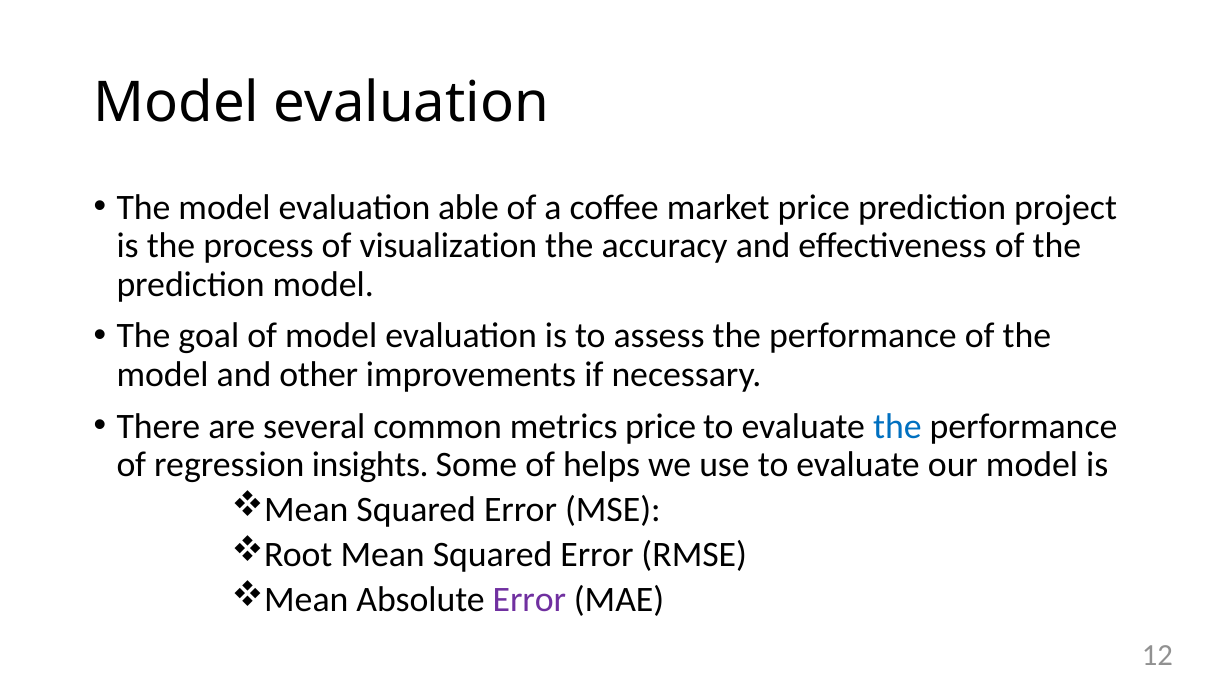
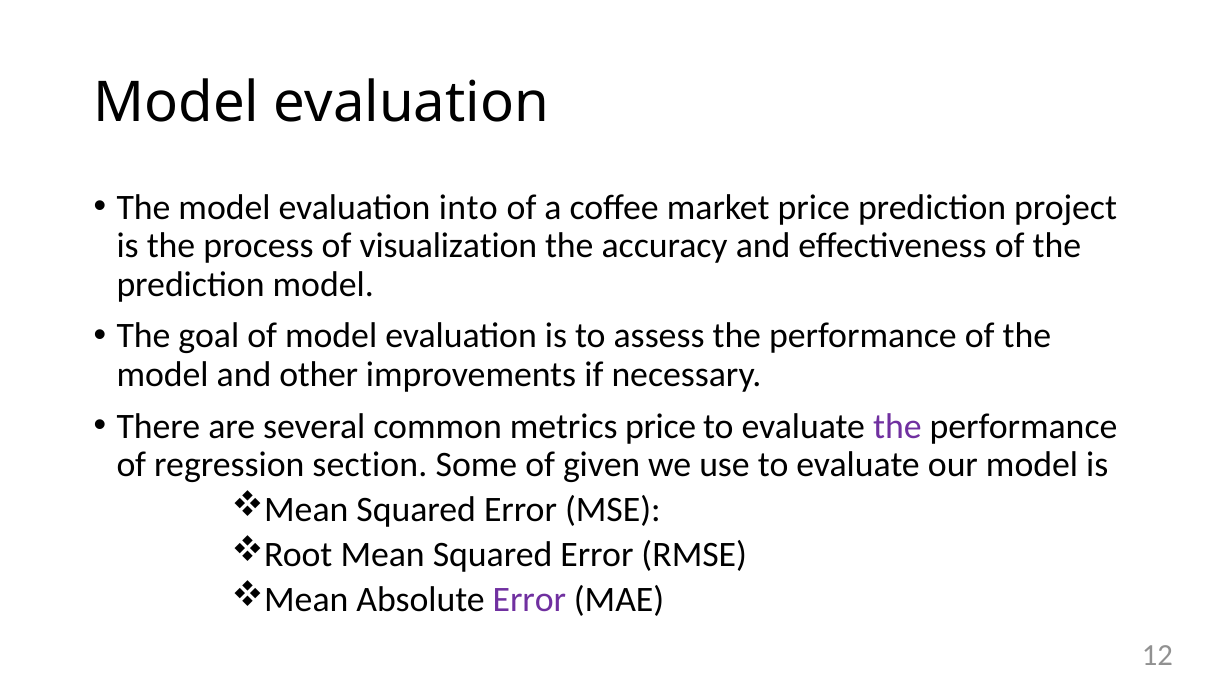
able: able -> into
the at (897, 426) colour: blue -> purple
insights: insights -> section
helps: helps -> given
